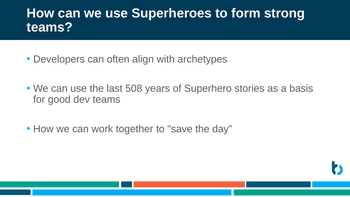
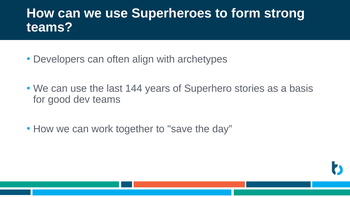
508: 508 -> 144
